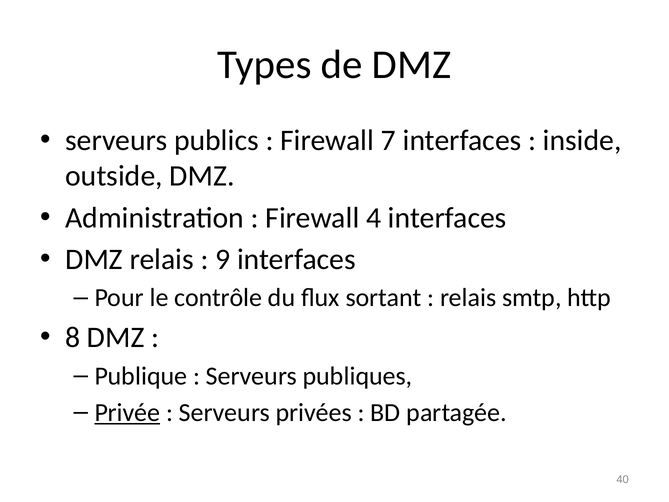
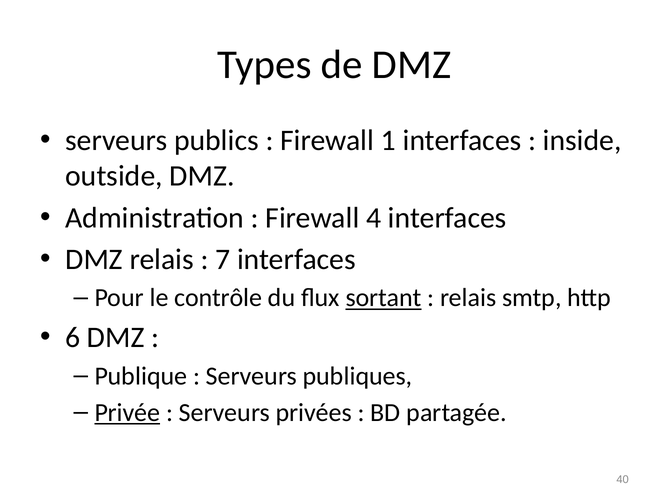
7: 7 -> 1
9: 9 -> 7
sortant underline: none -> present
8: 8 -> 6
